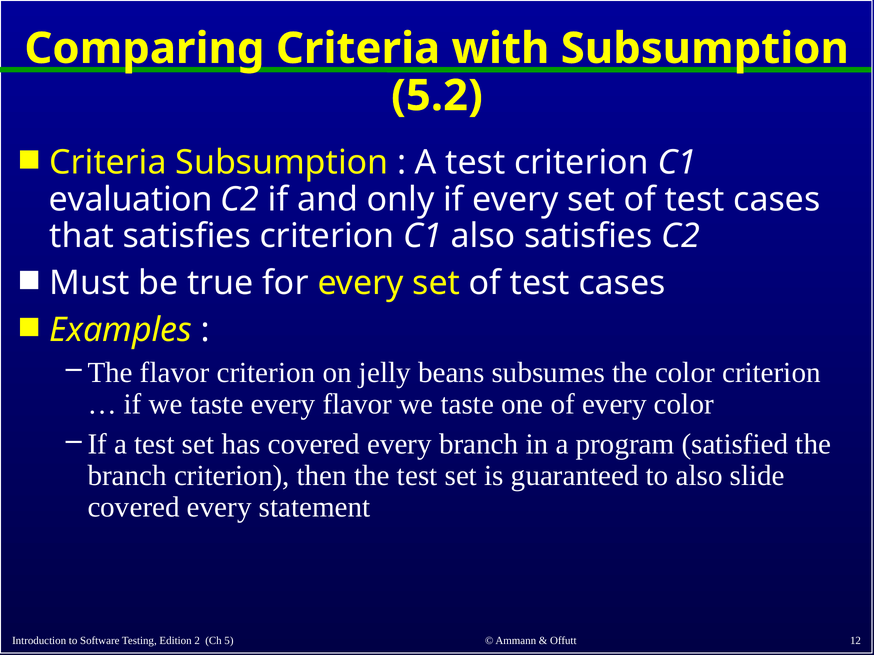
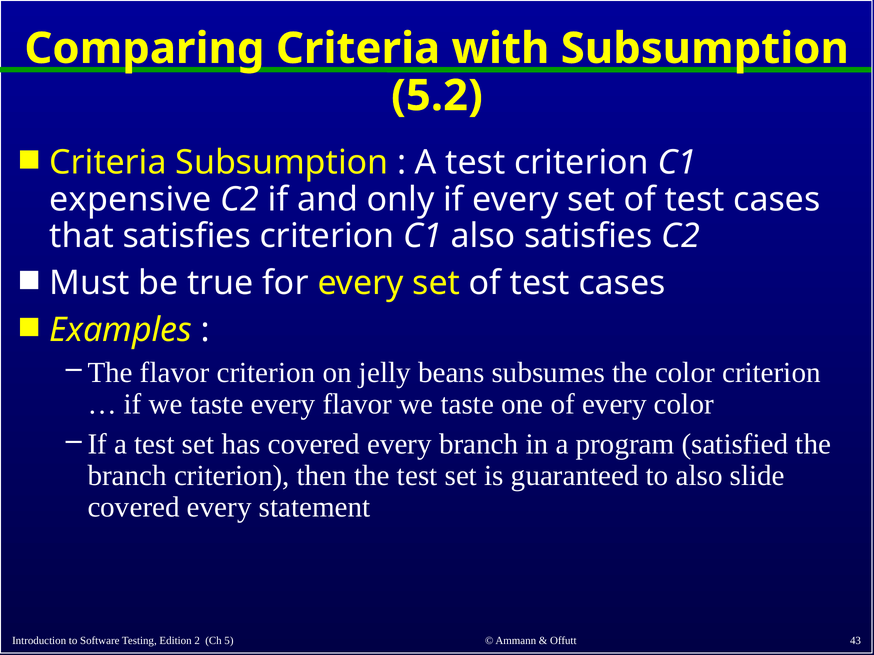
evaluation: evaluation -> expensive
12: 12 -> 43
